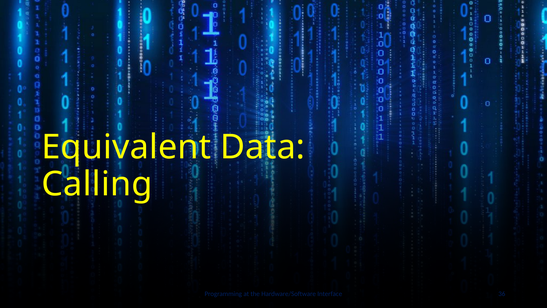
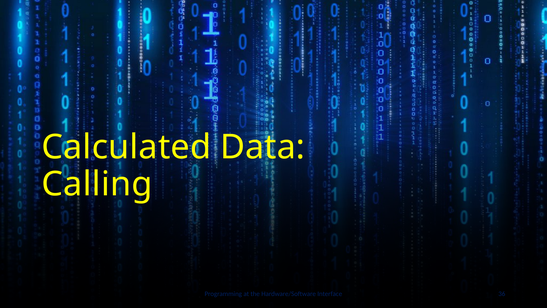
Equivalent: Equivalent -> Calculated
